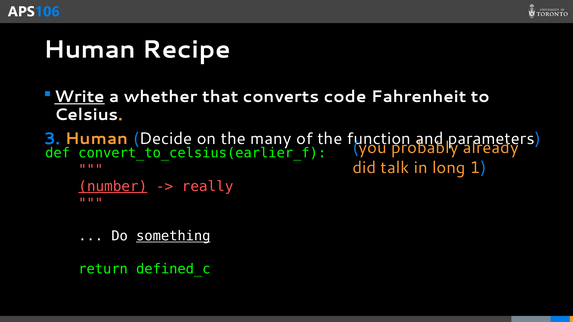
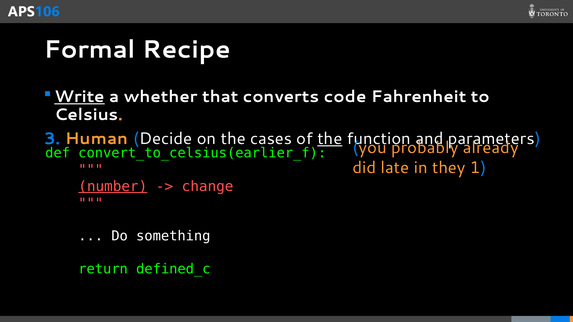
Human at (90, 50): Human -> Formal
many: many -> cases
the at (330, 139) underline: none -> present
talk: talk -> late
long: long -> they
really: really -> change
something underline: present -> none
